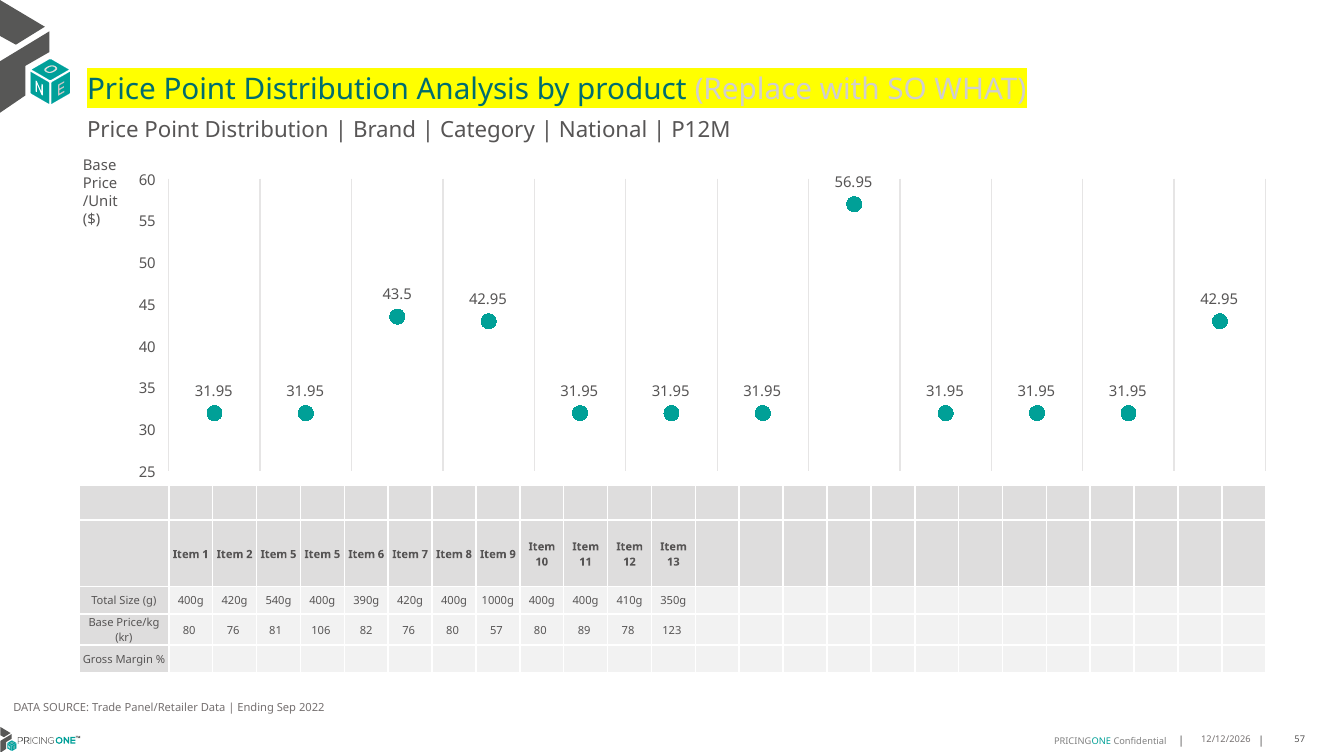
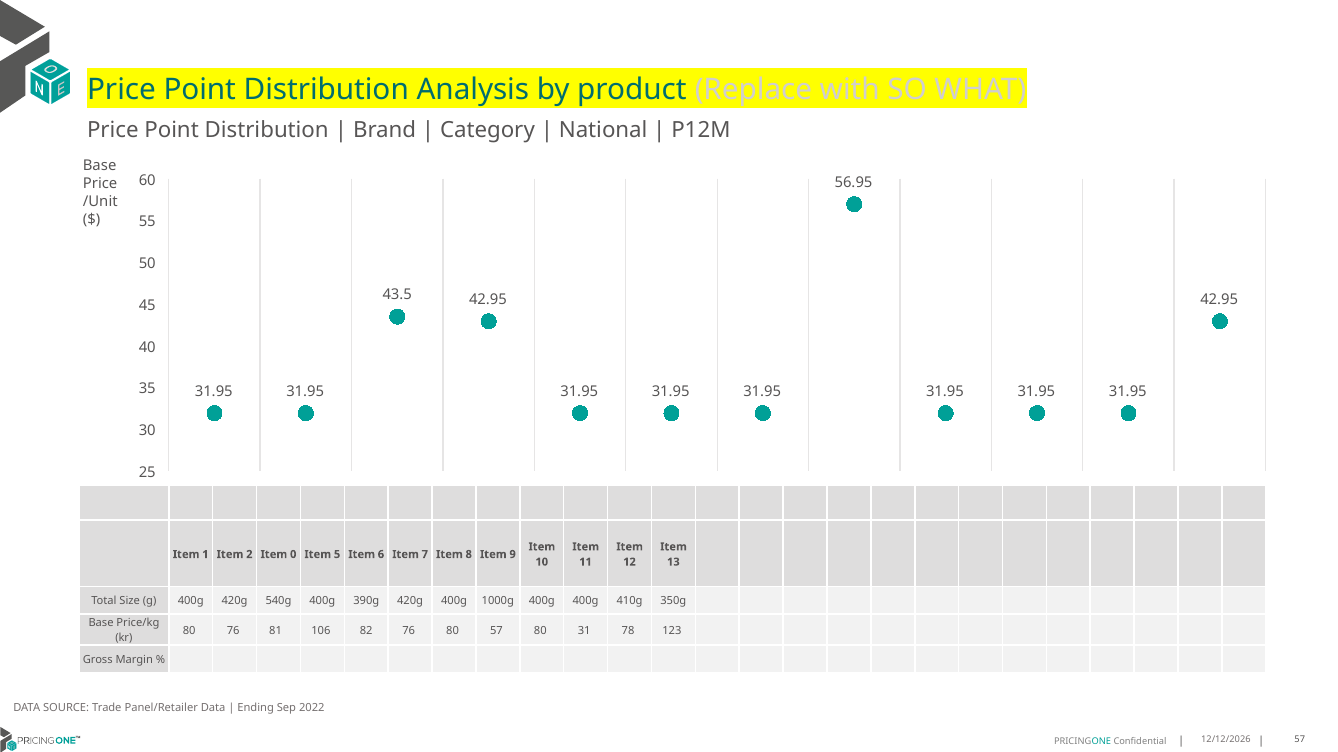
2 Item 5: 5 -> 0
89: 89 -> 31
